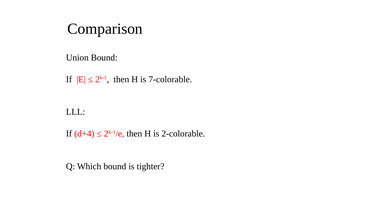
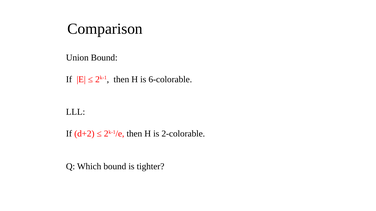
7-colorable: 7-colorable -> 6-colorable
d+4: d+4 -> d+2
